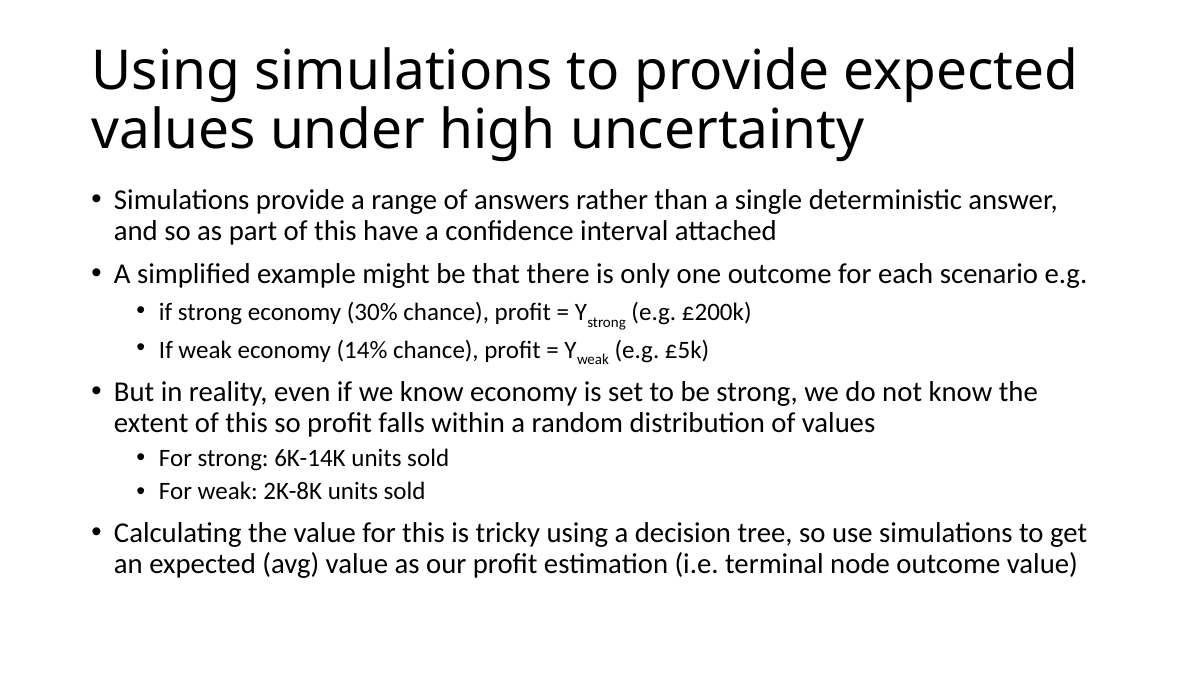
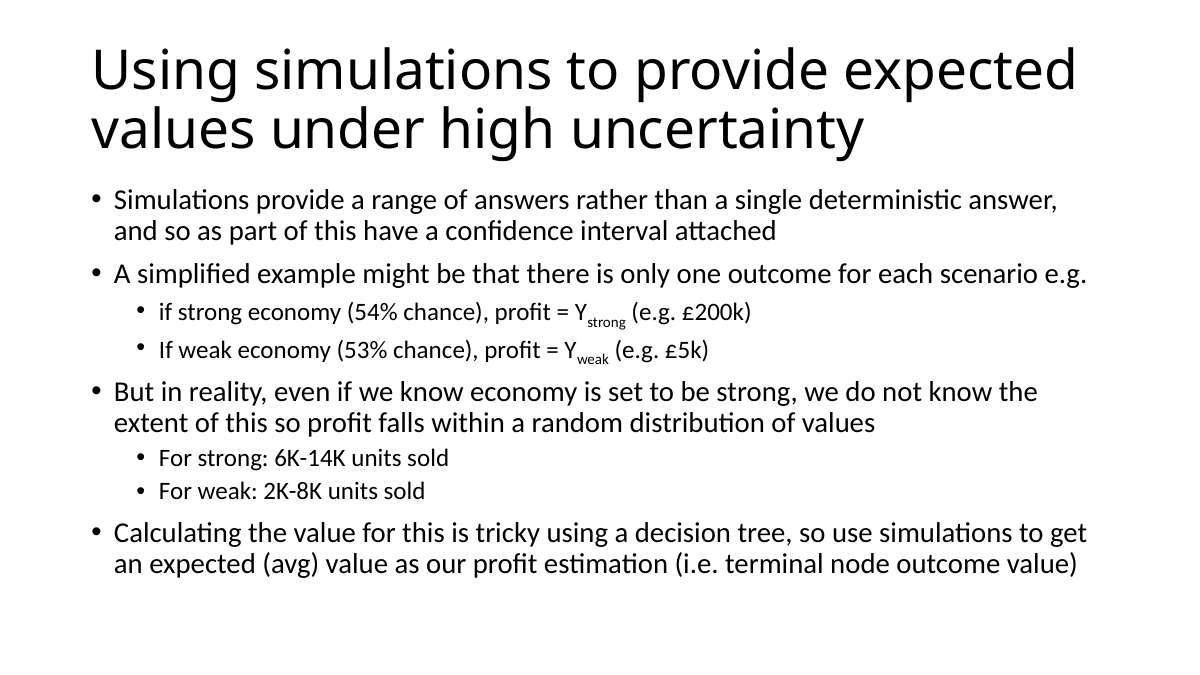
30%: 30% -> 54%
14%: 14% -> 53%
